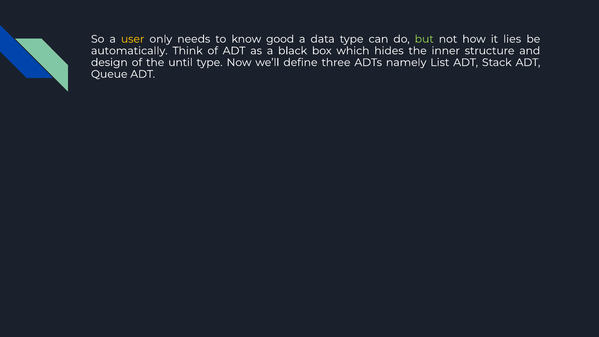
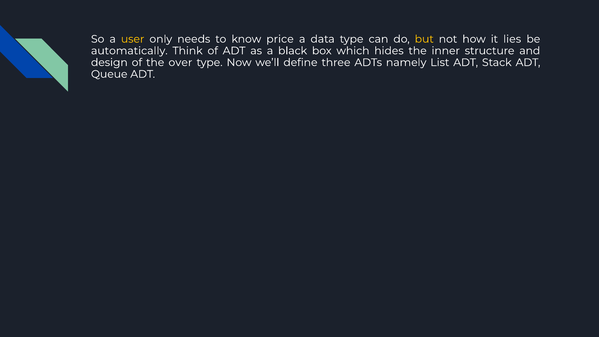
good: good -> price
but colour: light green -> yellow
until: until -> over
